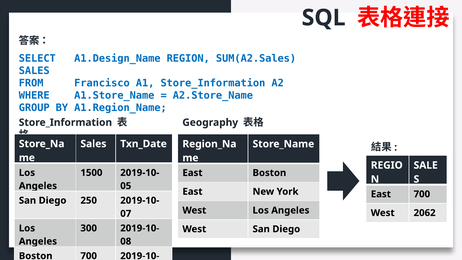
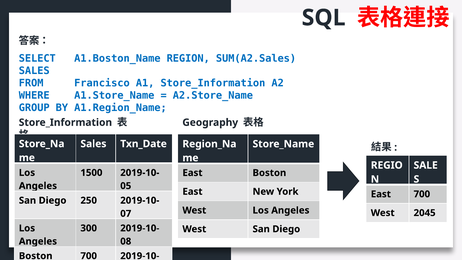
A1.Design_Name: A1.Design_Name -> A1.Boston_Name
2062: 2062 -> 2045
